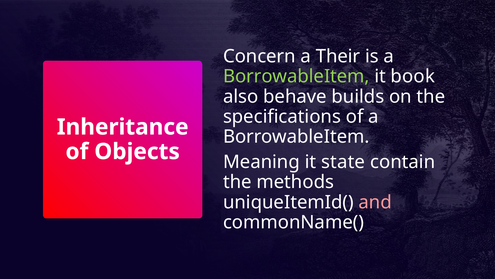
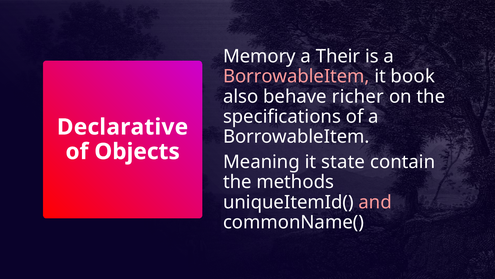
Concern: Concern -> Memory
BorrowableItem at (296, 76) colour: light green -> pink
builds: builds -> richer
Inheritance: Inheritance -> Declarative
